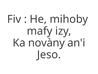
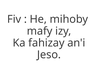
novàny: novàny -> fahizay
